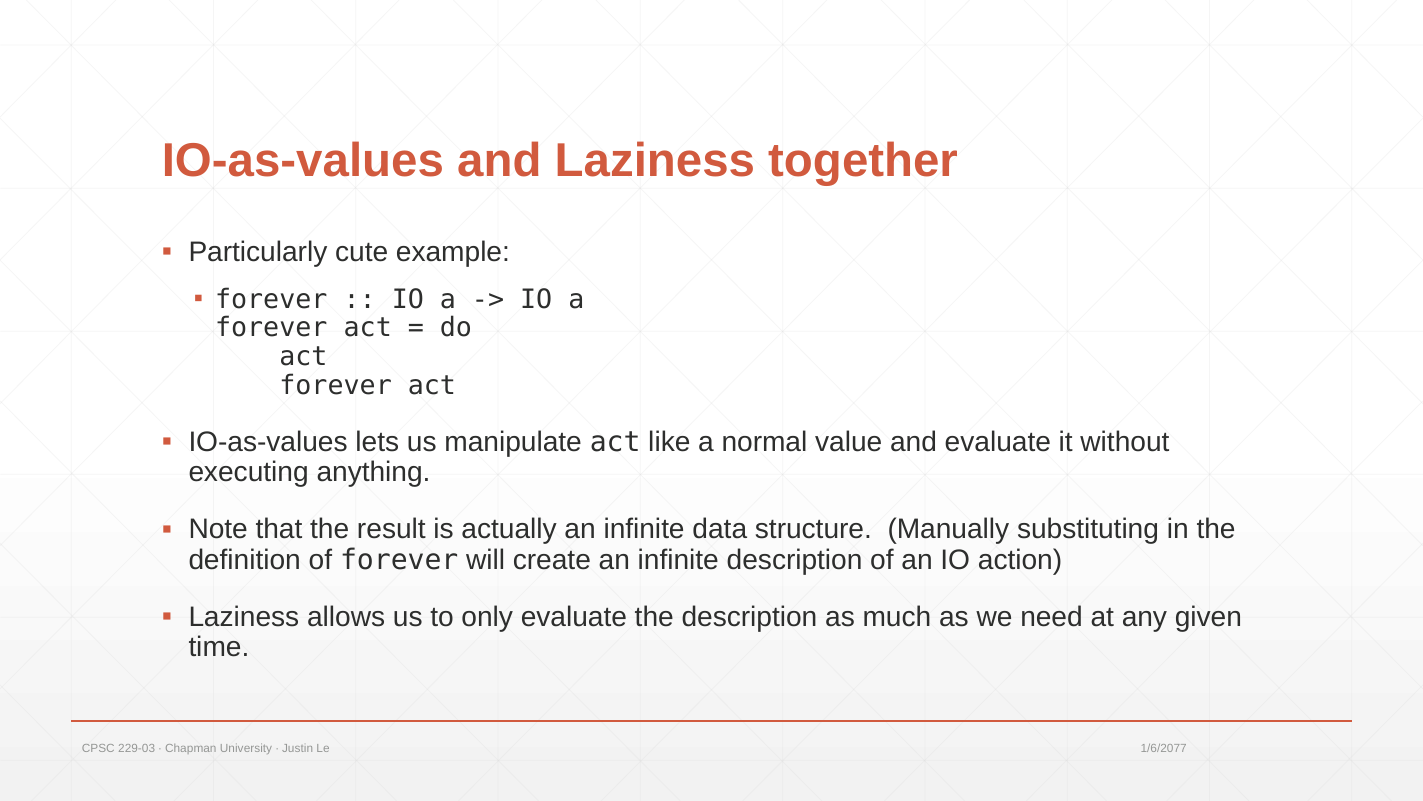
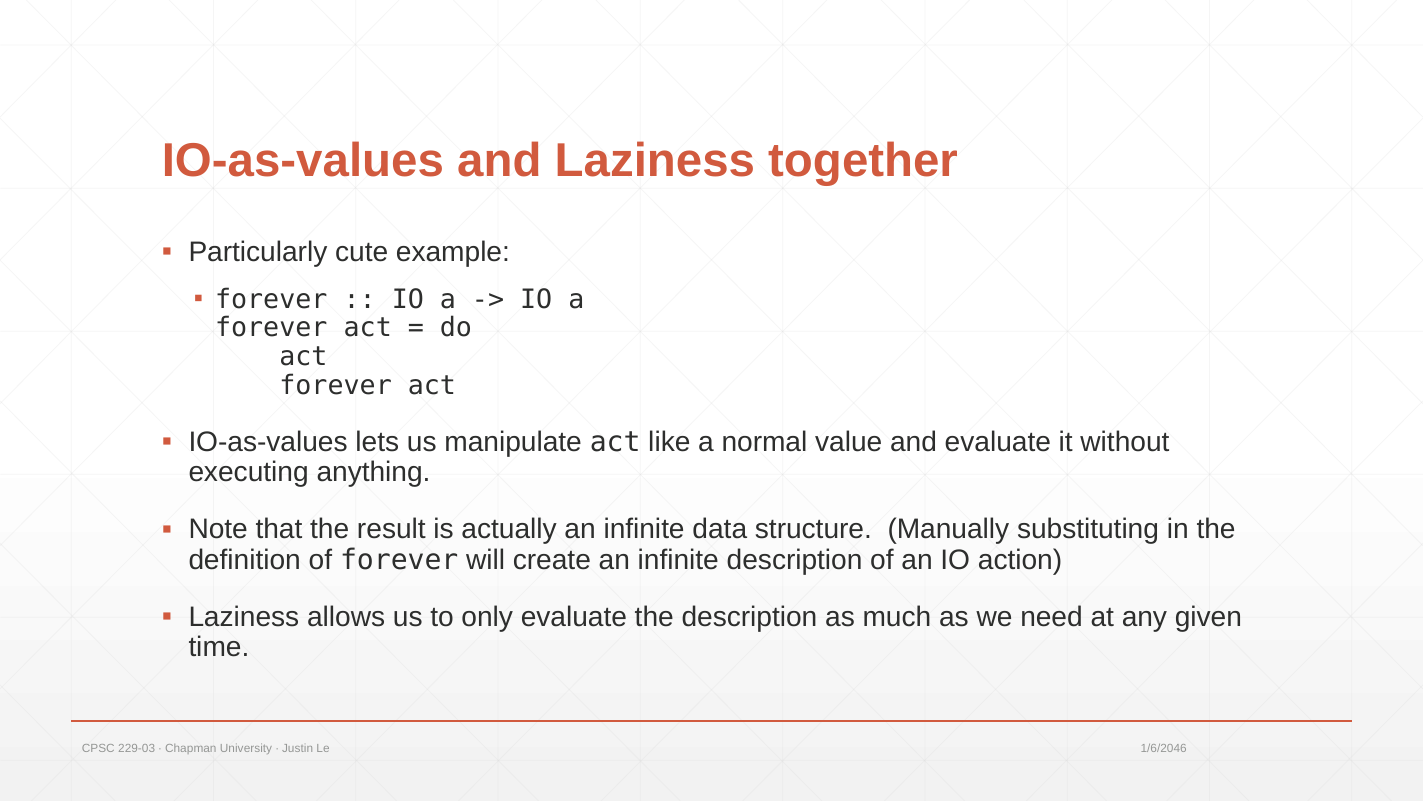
1/6/2077: 1/6/2077 -> 1/6/2046
